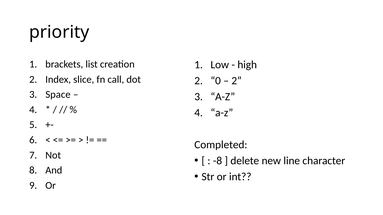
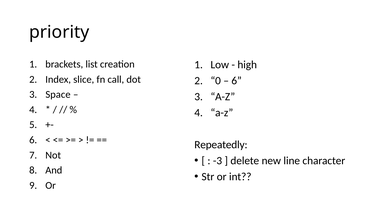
2 at (237, 81): 2 -> 6
Completed: Completed -> Repeatedly
-8: -8 -> -3
